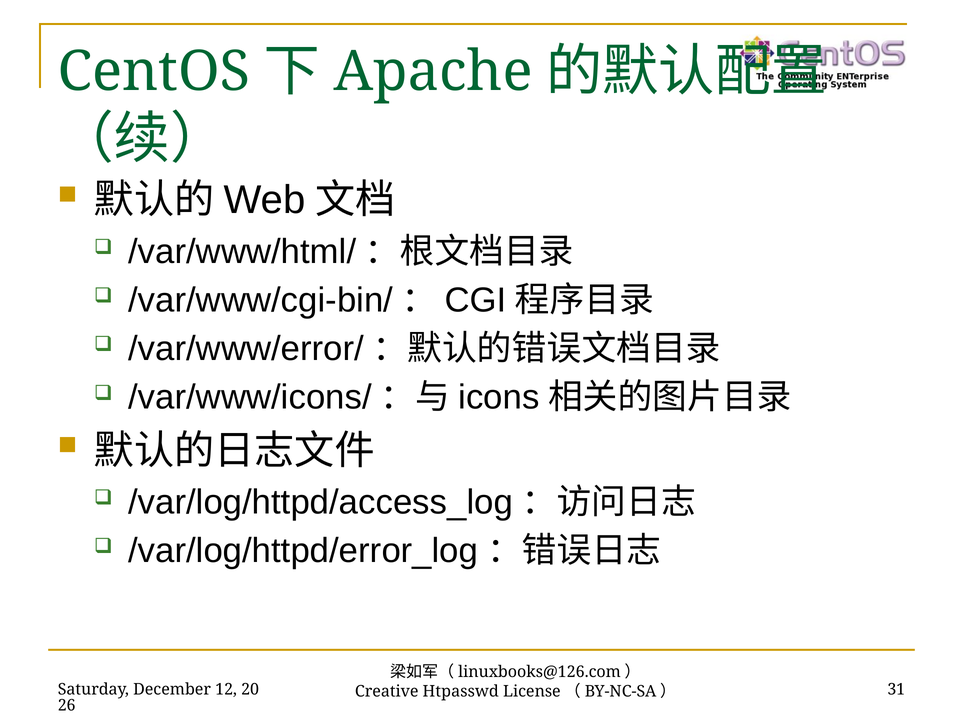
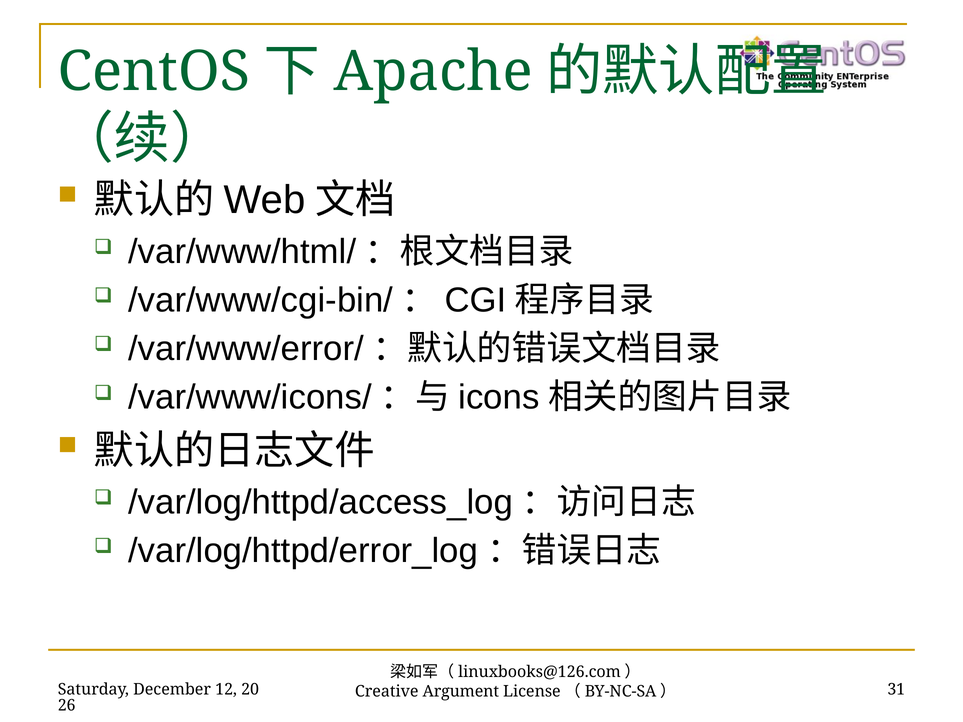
Htpasswd: Htpasswd -> Argument
